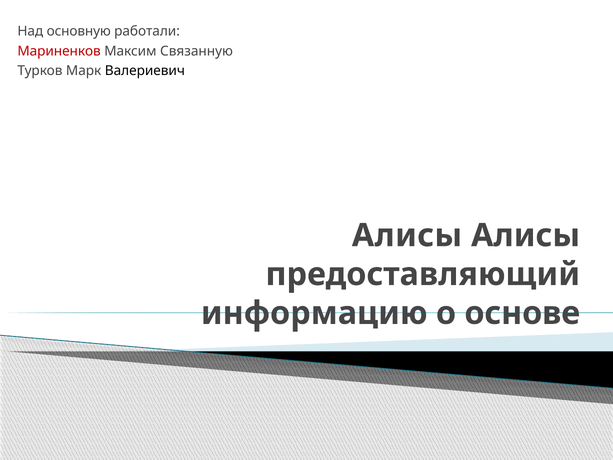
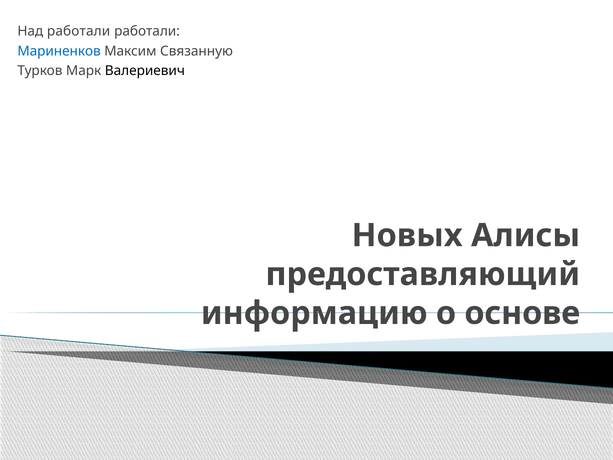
Над основную: основную -> работали
Мариненков colour: red -> blue
Алисы at (407, 235): Алисы -> Новых
